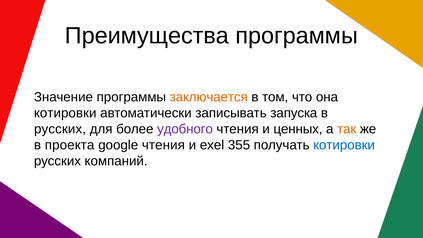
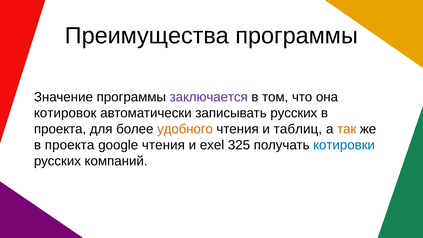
заключается colour: orange -> purple
котировки at (65, 113): котировки -> котировок
записывать запуска: запуска -> русских
русских at (60, 129): русских -> проекта
удобного colour: purple -> orange
ценных: ценных -> таблиц
355: 355 -> 325
